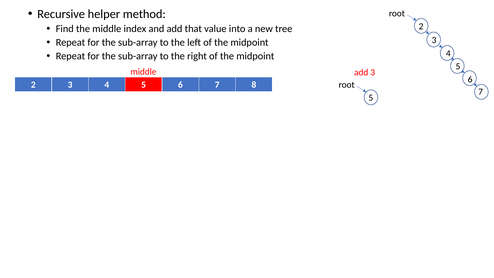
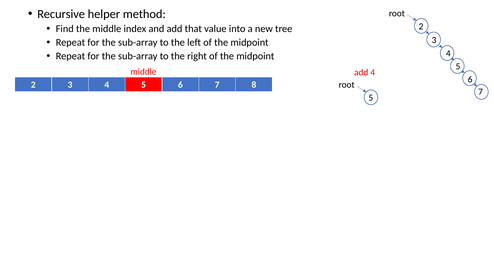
add 3: 3 -> 4
